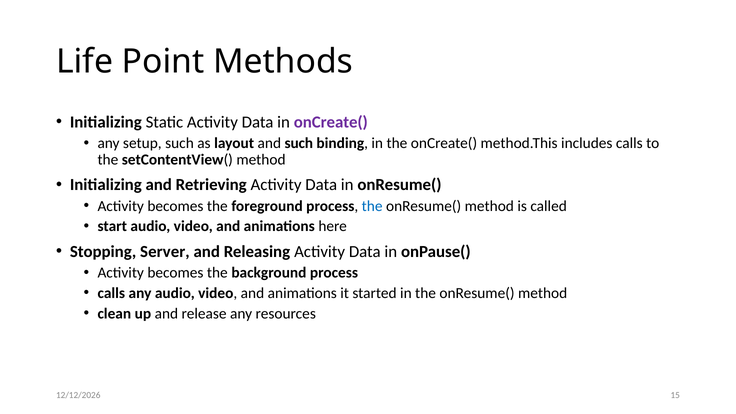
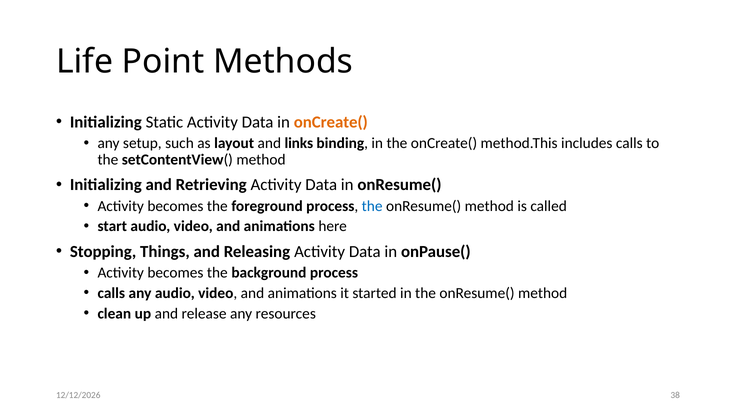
onCreate( at (331, 122) colour: purple -> orange
and such: such -> links
Server: Server -> Things
15: 15 -> 38
